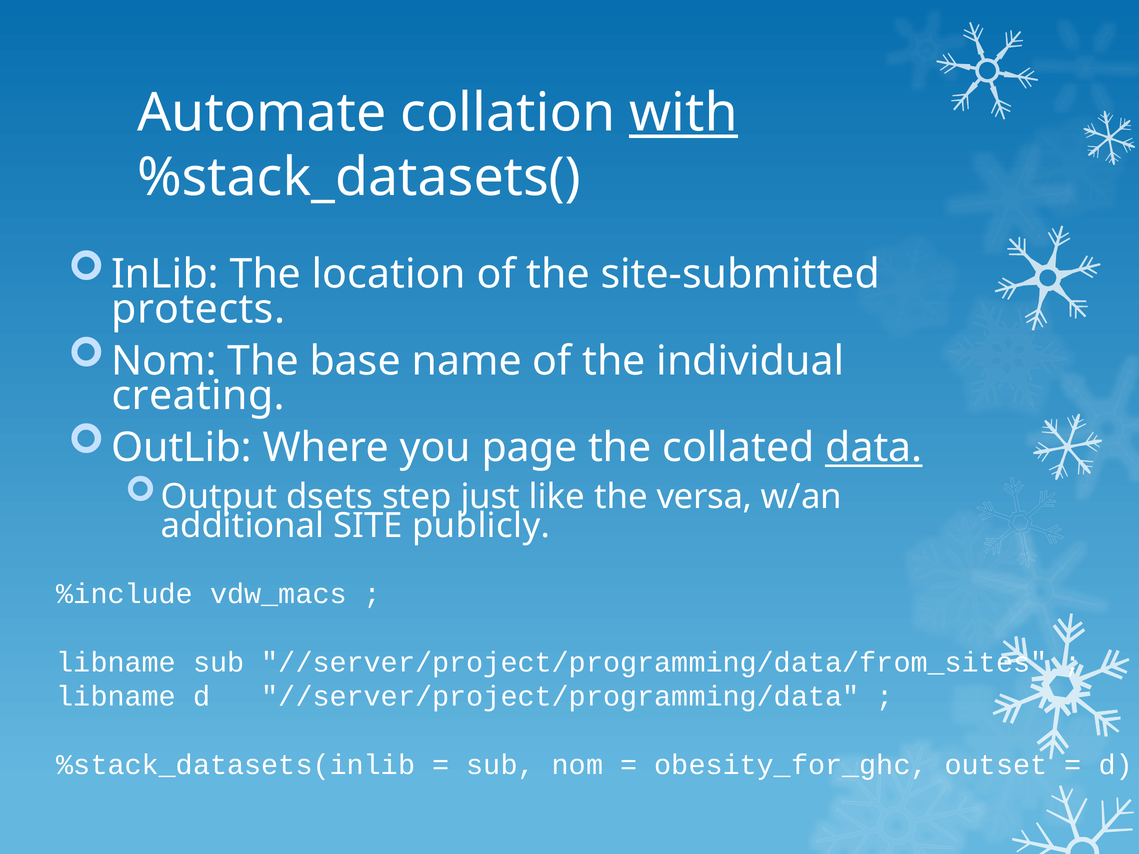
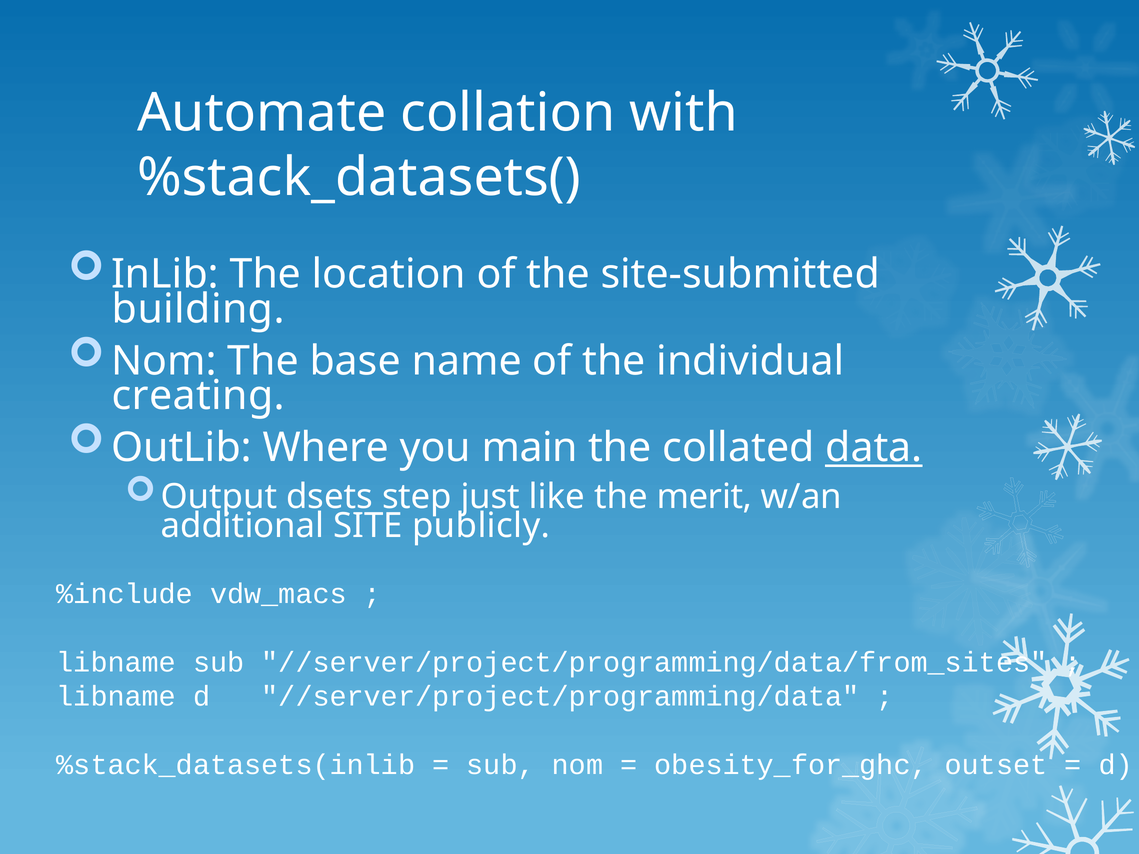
with underline: present -> none
protects: protects -> building
page: page -> main
versa: versa -> merit
